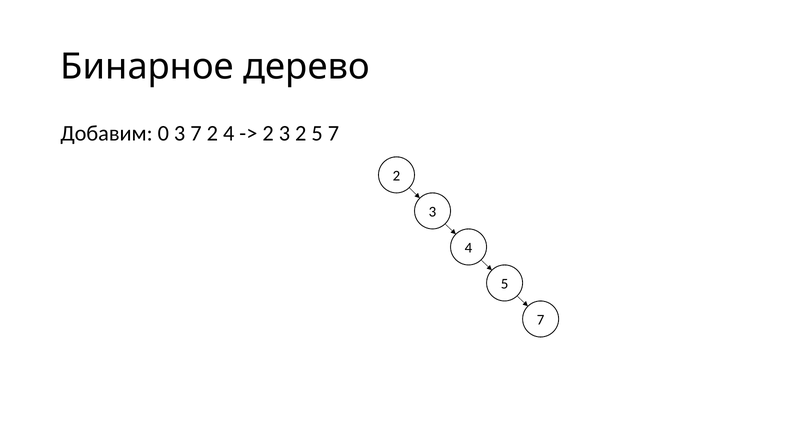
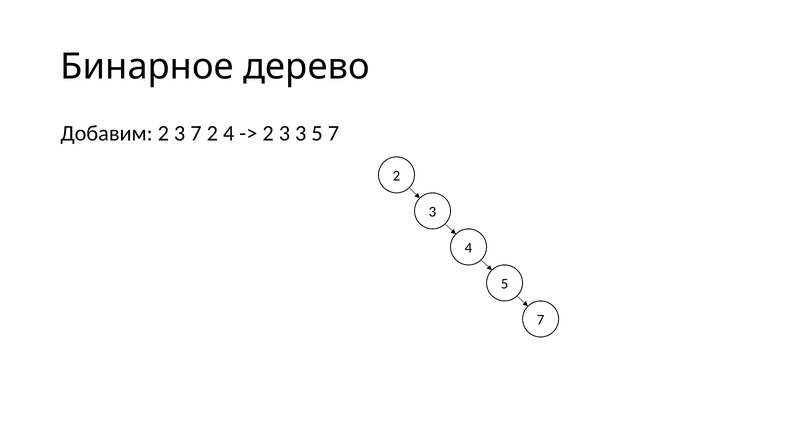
Добавим 0: 0 -> 2
3 2: 2 -> 3
